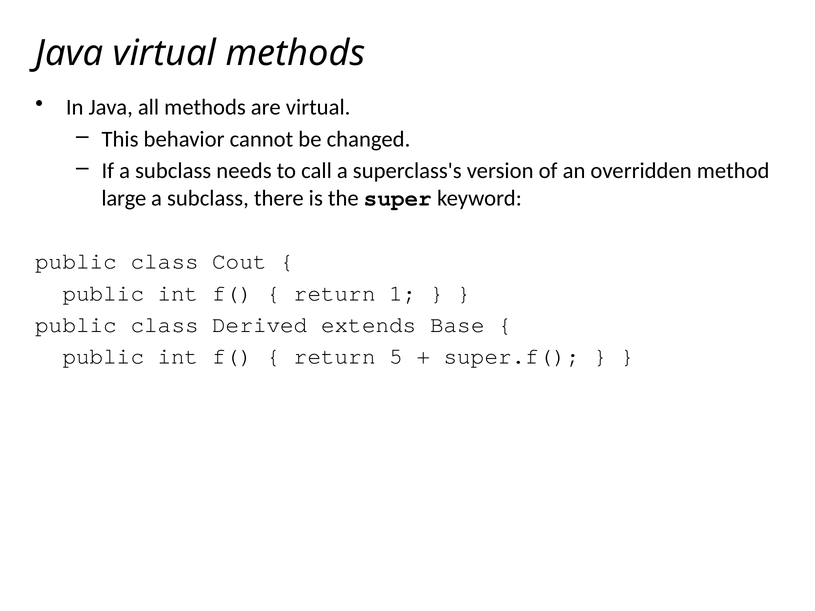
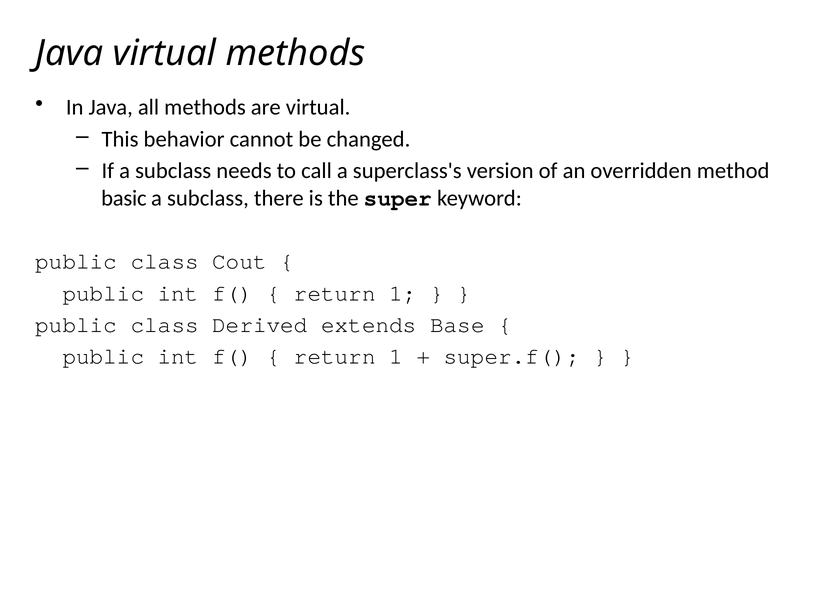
large: large -> basic
5 at (396, 357): 5 -> 1
